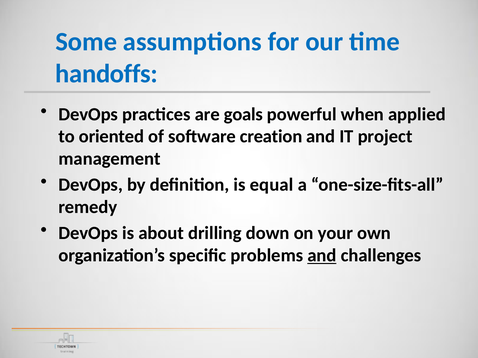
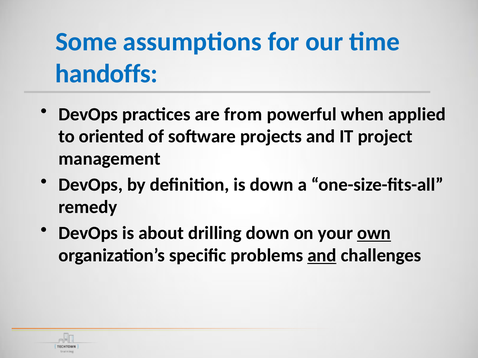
goals: goals -> from
creation: creation -> projects
is equal: equal -> down
own underline: none -> present
